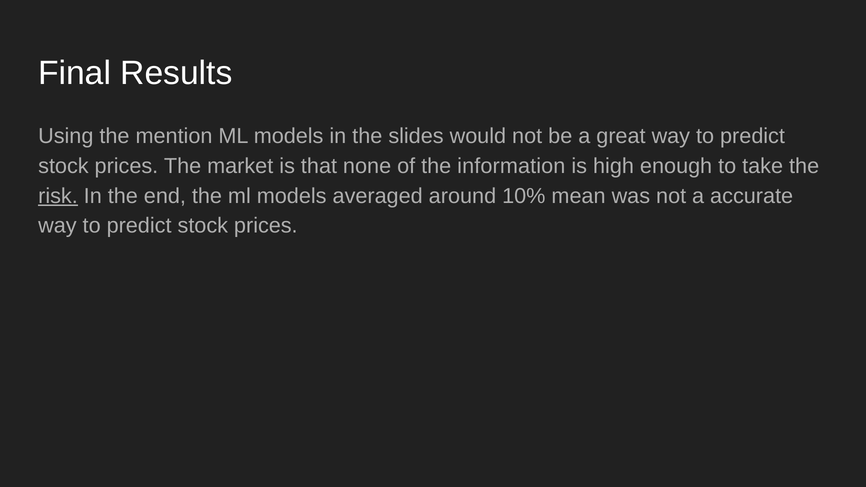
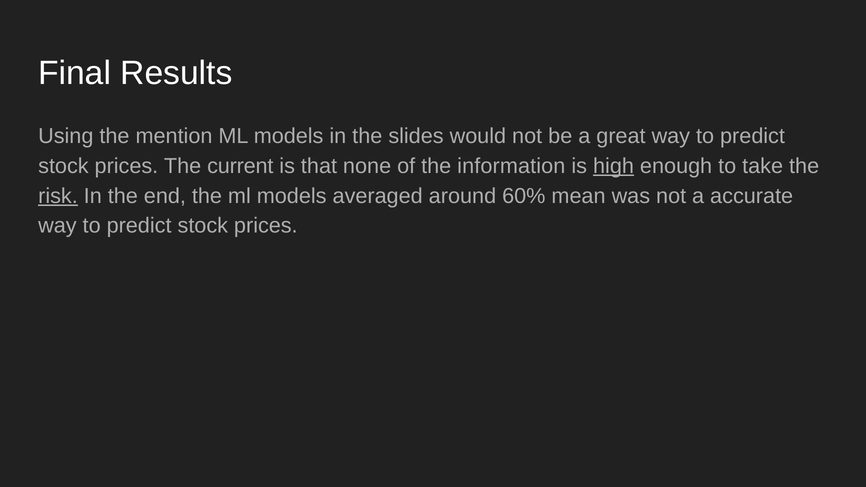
market: market -> current
high underline: none -> present
10%: 10% -> 60%
